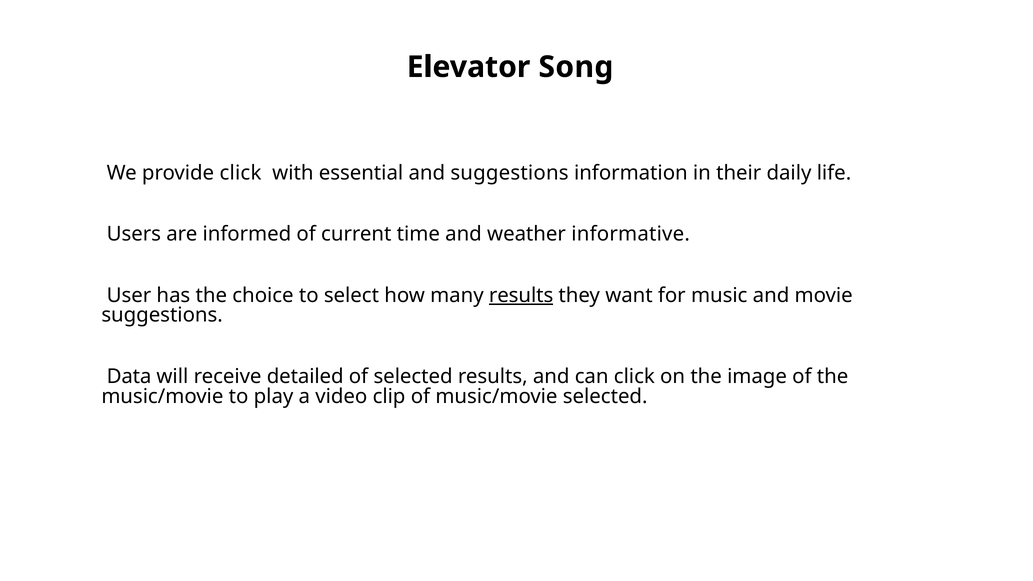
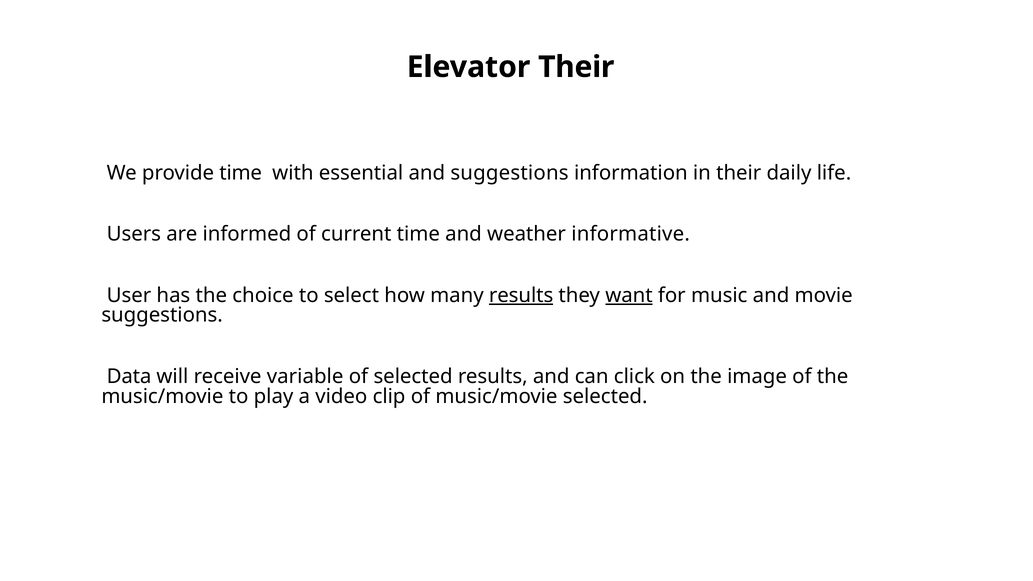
Elevator Song: Song -> Their
provide click: click -> time
want underline: none -> present
detailed: detailed -> variable
